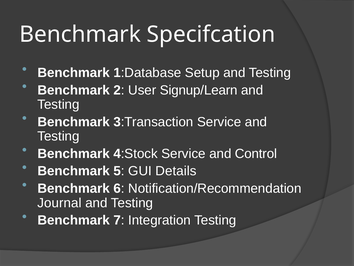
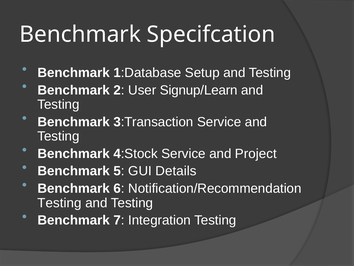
Control: Control -> Project
Journal at (60, 202): Journal -> Testing
